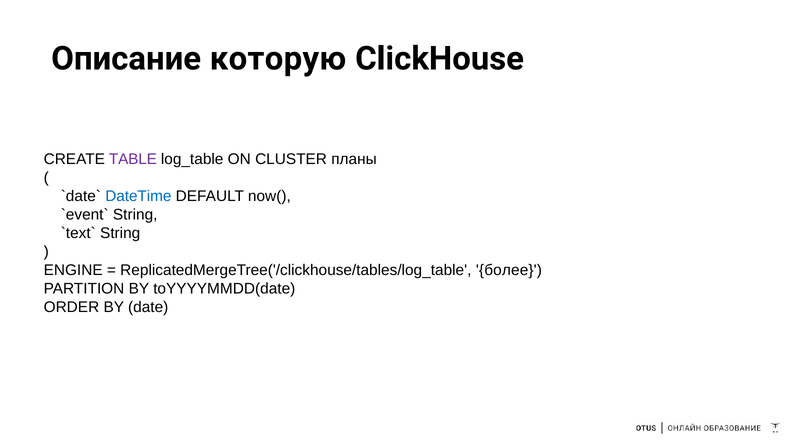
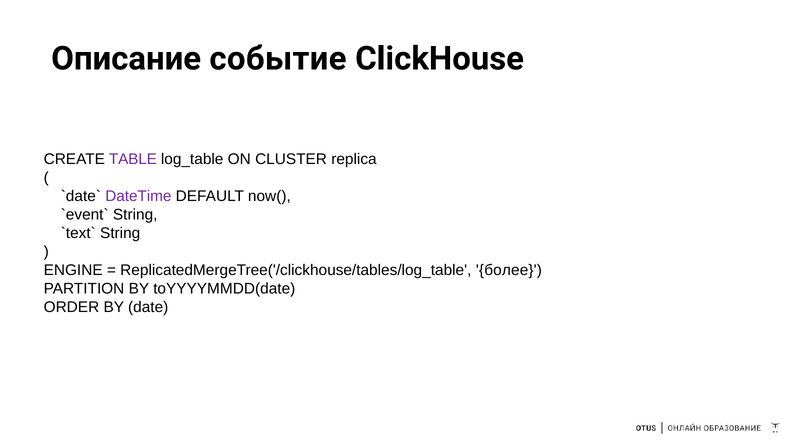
которую: которую -> событие
планы: планы -> replica
DateTime colour: blue -> purple
